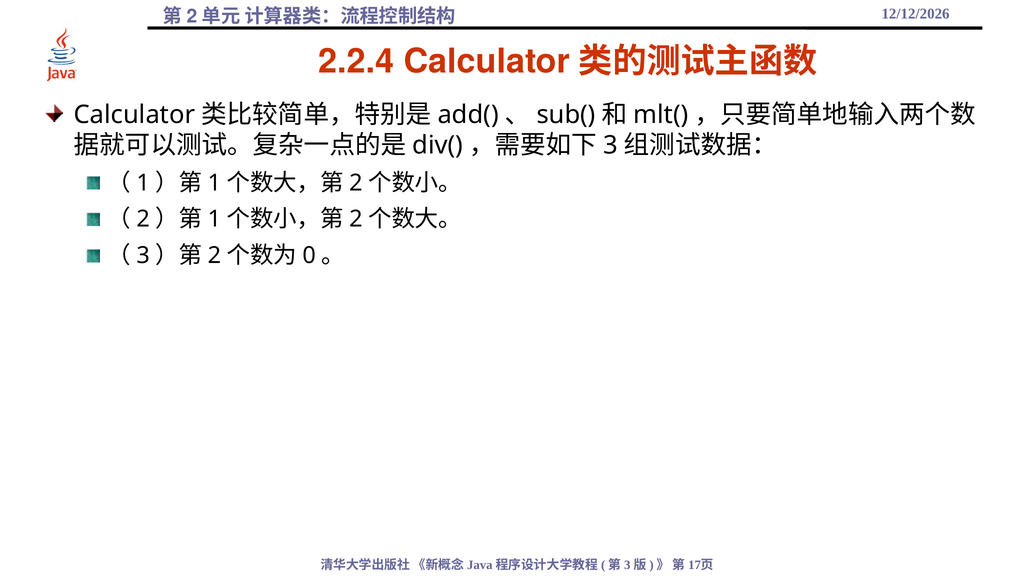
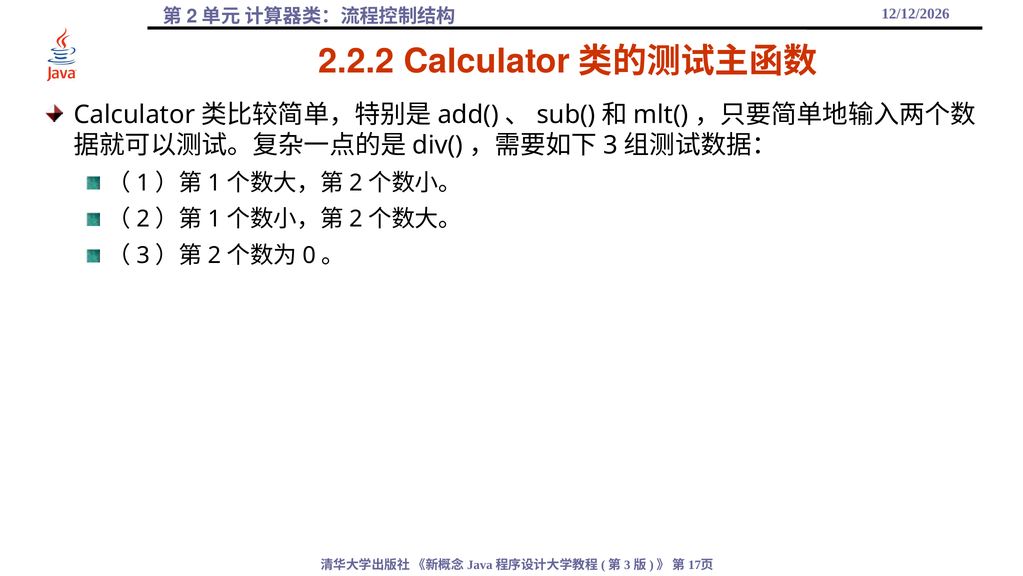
2.2.4: 2.2.4 -> 2.2.2
